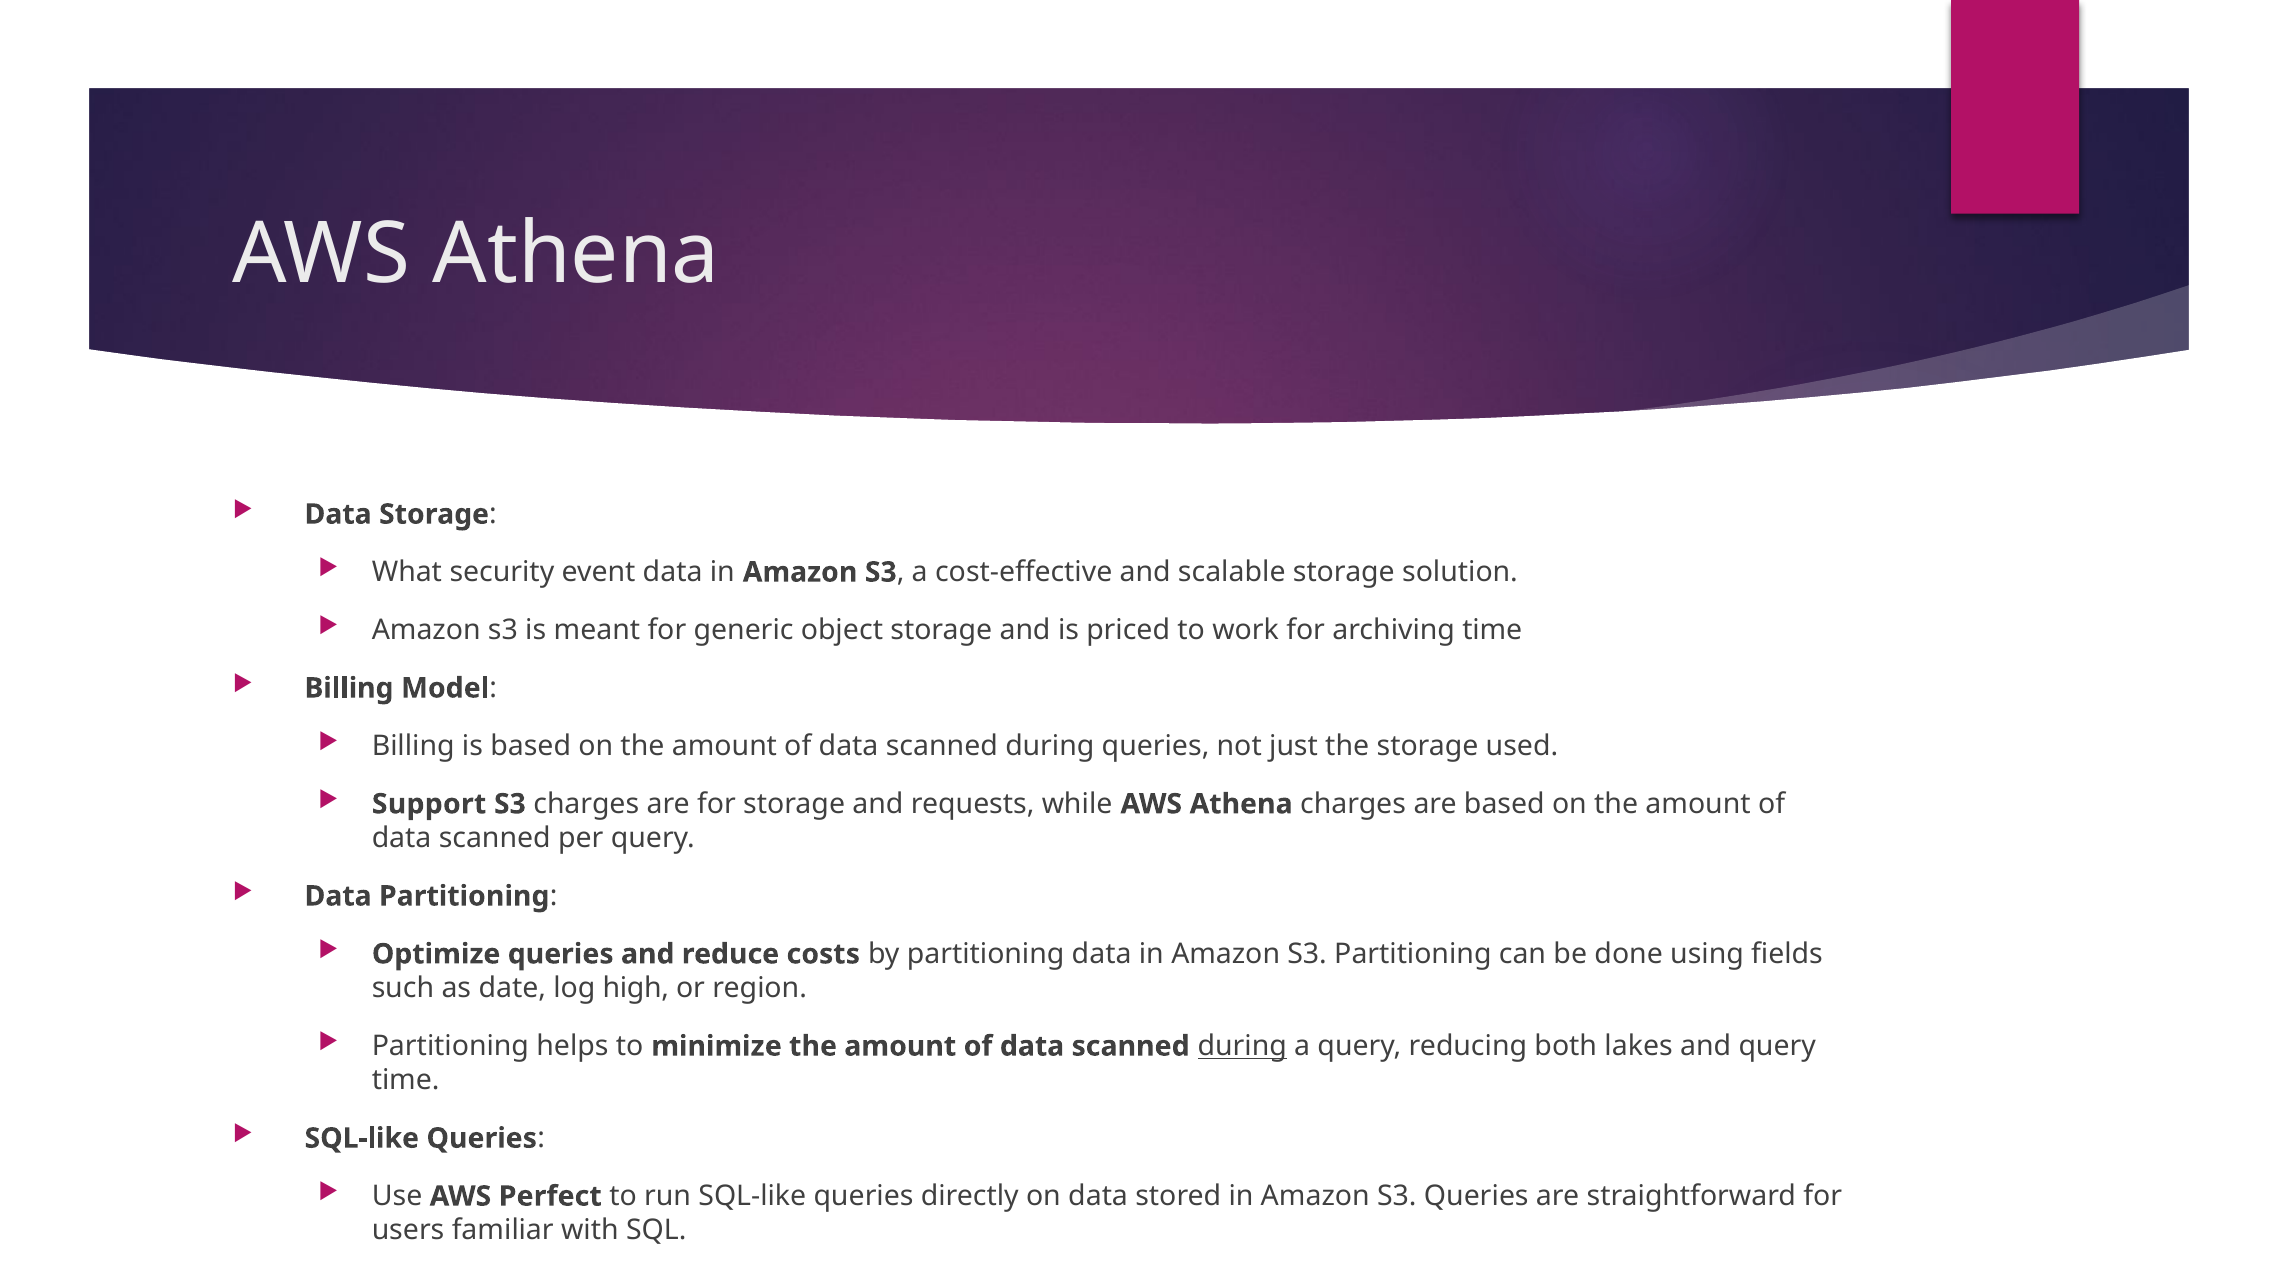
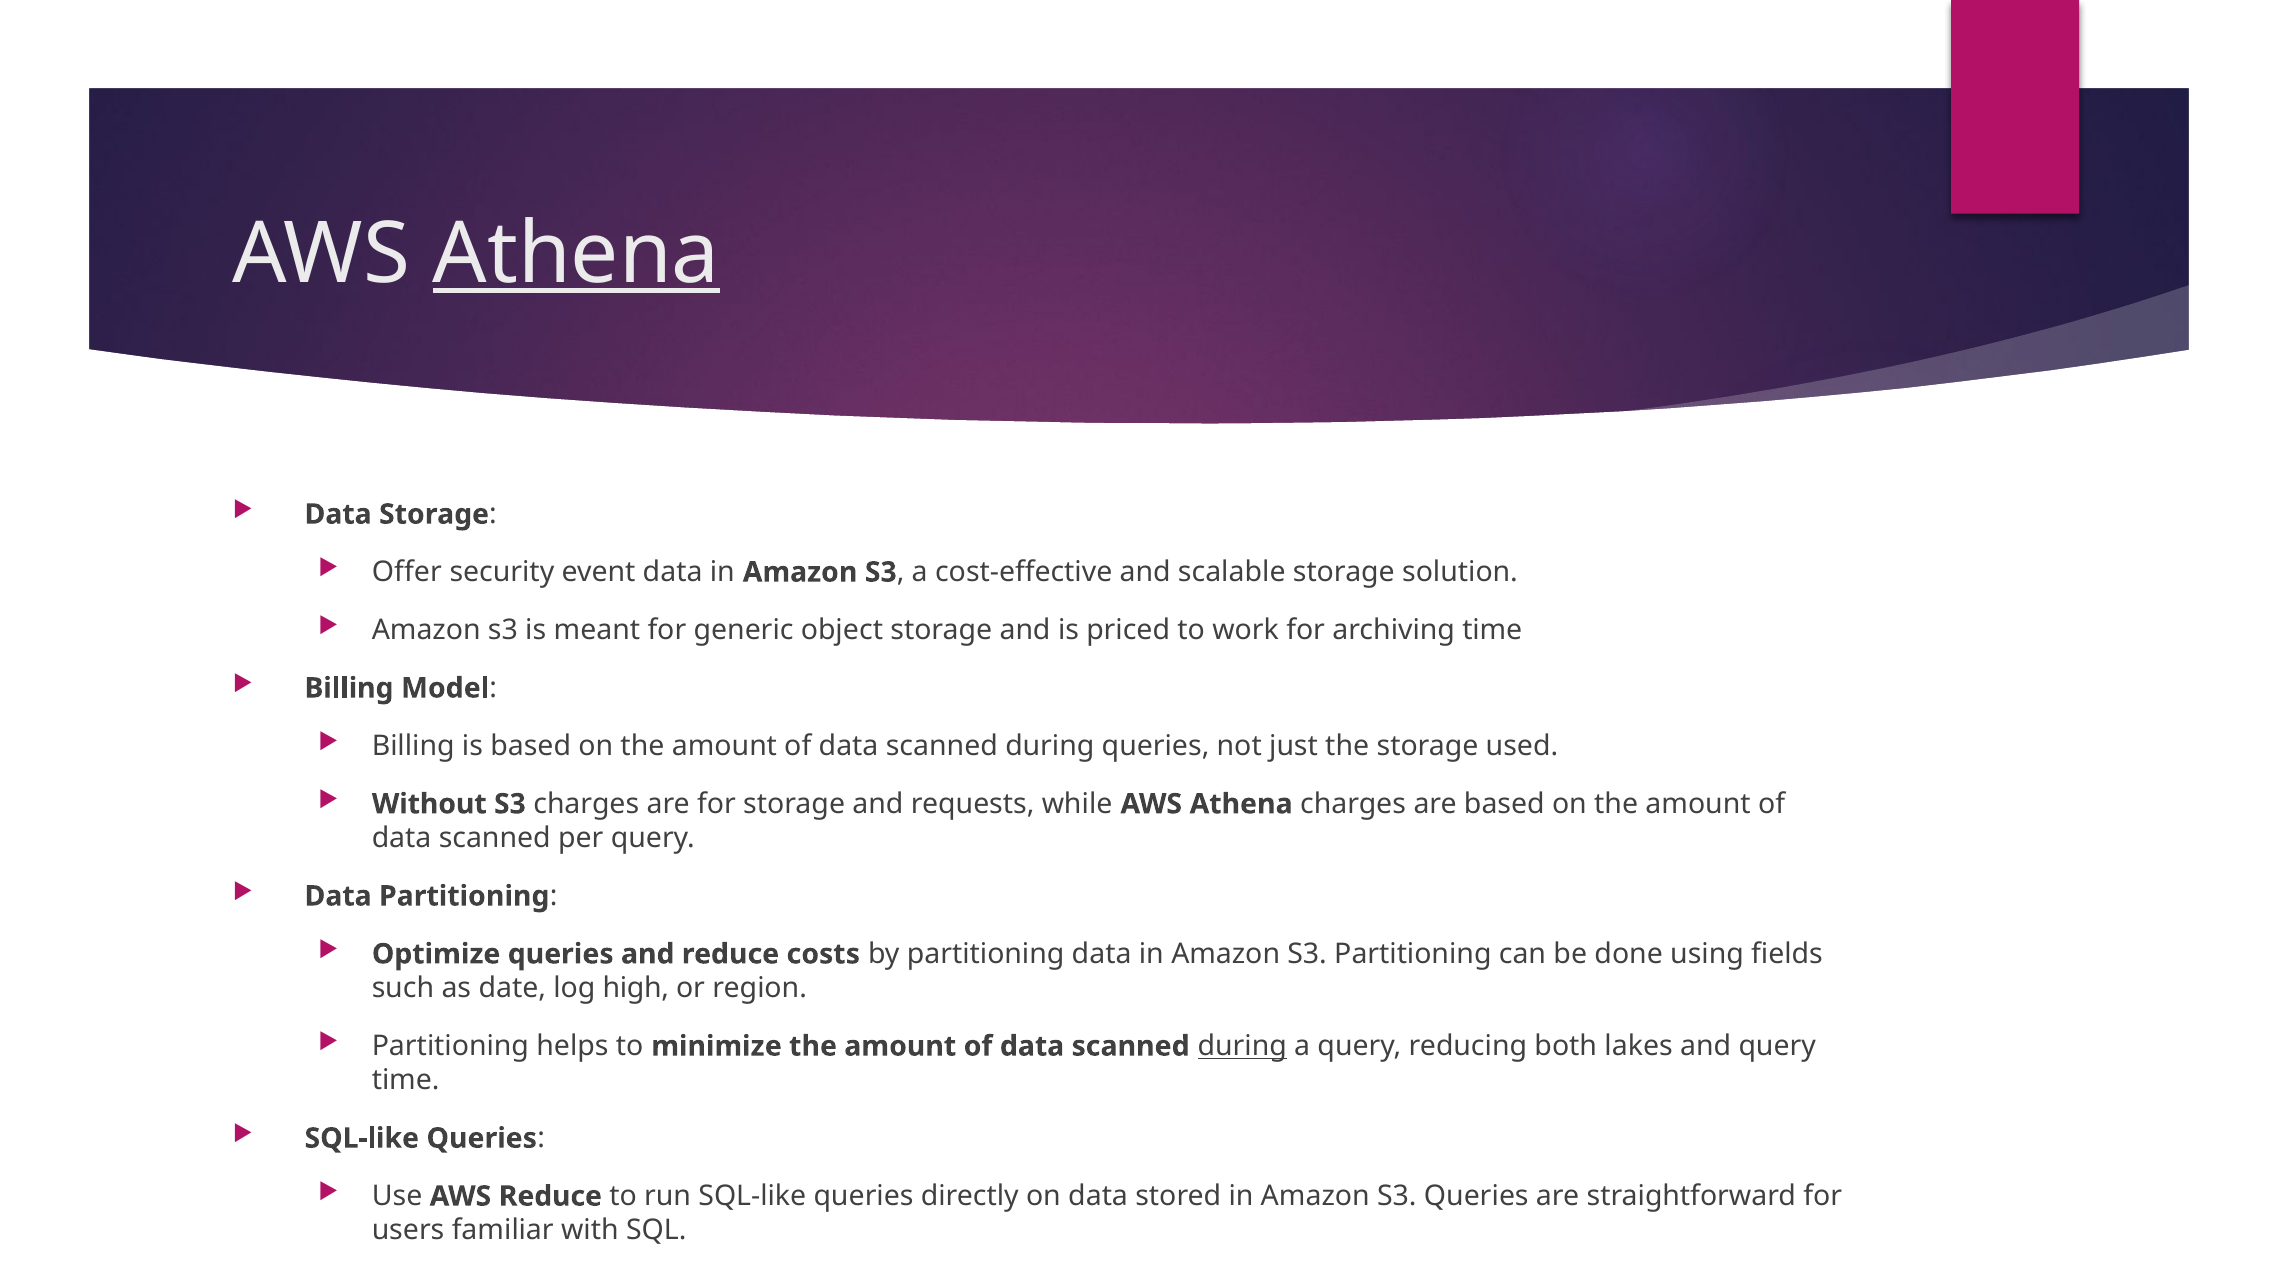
Athena at (576, 254) underline: none -> present
What: What -> Offer
Support: Support -> Without
AWS Perfect: Perfect -> Reduce
